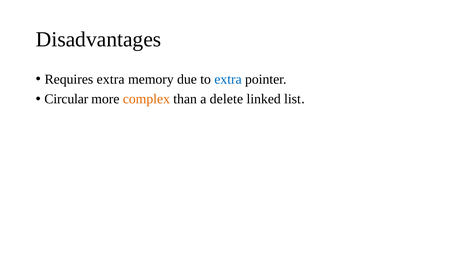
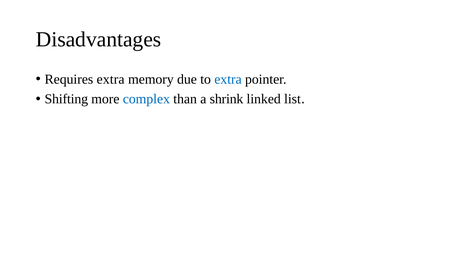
Circular: Circular -> Shifting
complex colour: orange -> blue
delete: delete -> shrink
